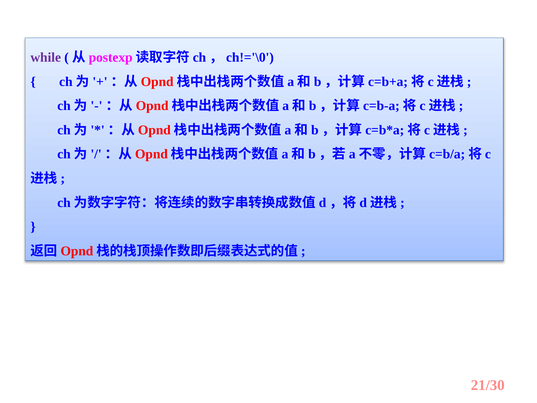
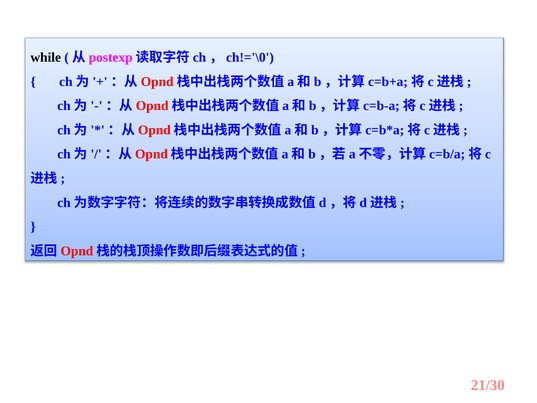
while colour: purple -> black
